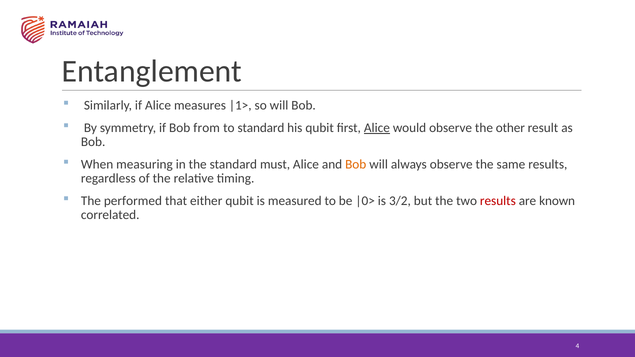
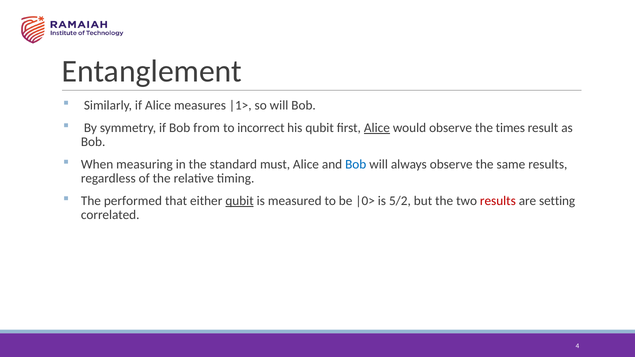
to standard: standard -> incorrect
other: other -> times
Bob at (356, 164) colour: orange -> blue
qubit at (240, 201) underline: none -> present
3/2: 3/2 -> 5/2
known: known -> setting
